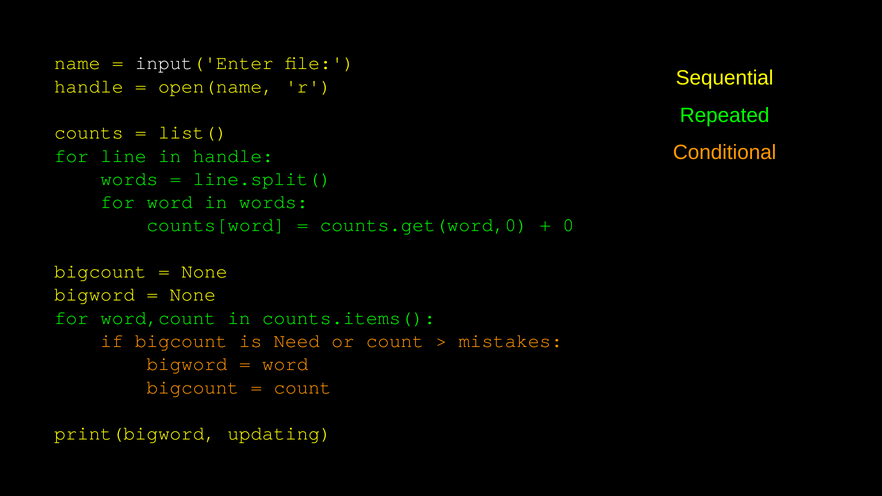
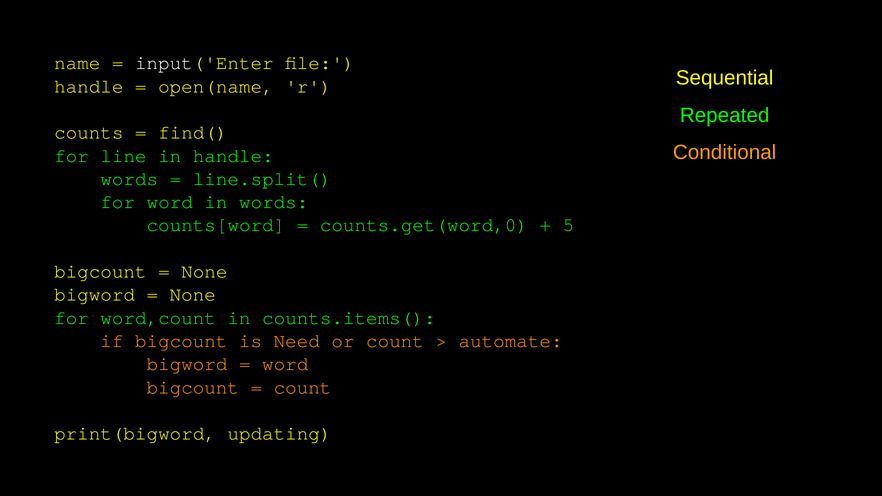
list(: list( -> find(
0: 0 -> 5
mistakes: mistakes -> automate
